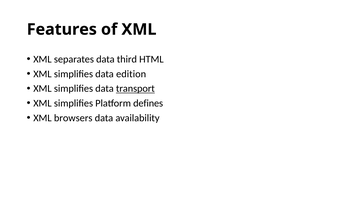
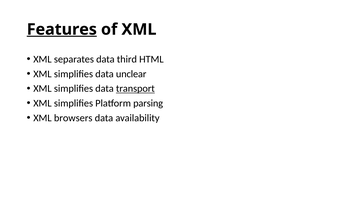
Features underline: none -> present
edition: edition -> unclear
defines: defines -> parsing
